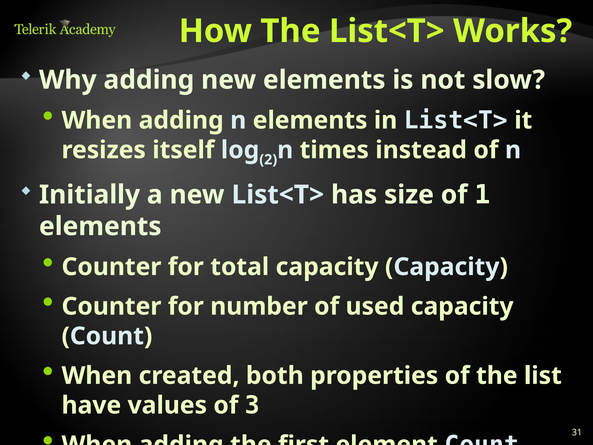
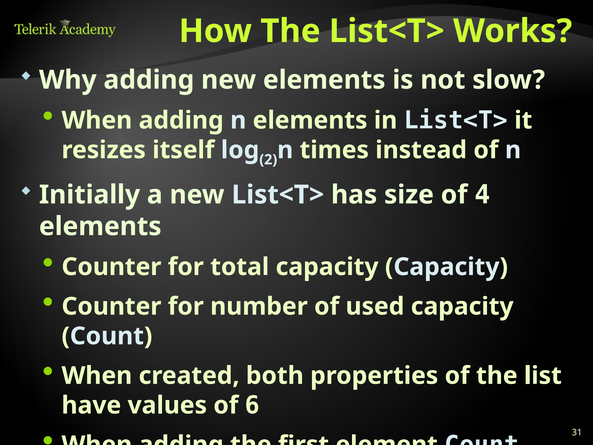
of 1: 1 -> 4
3: 3 -> 6
